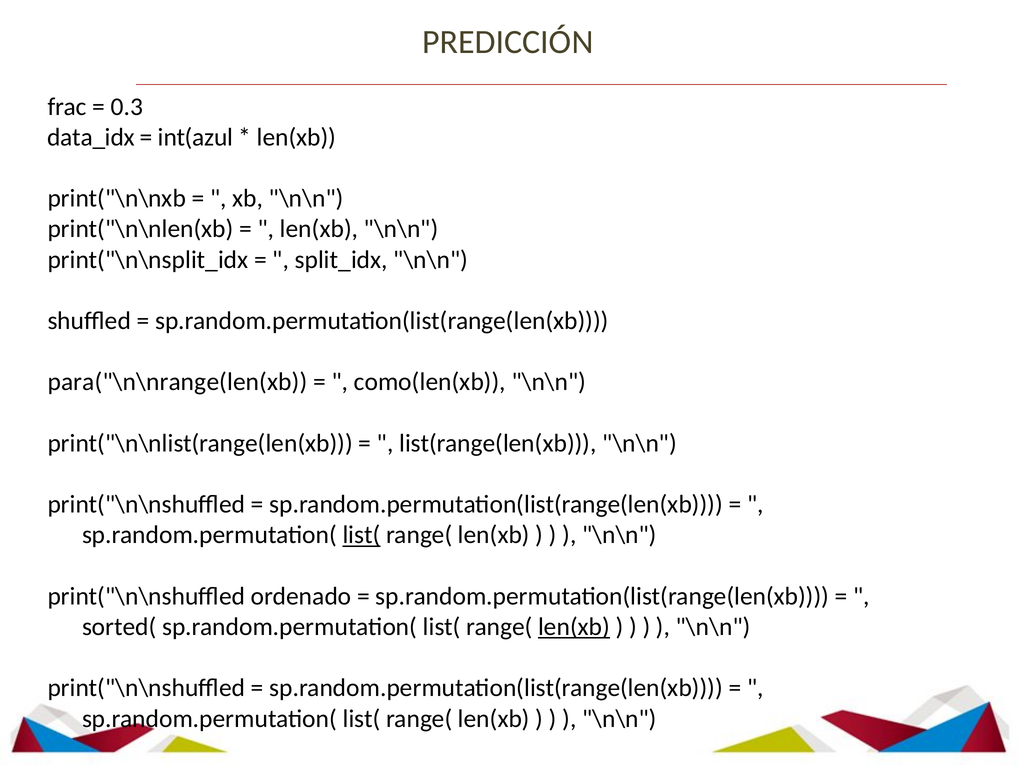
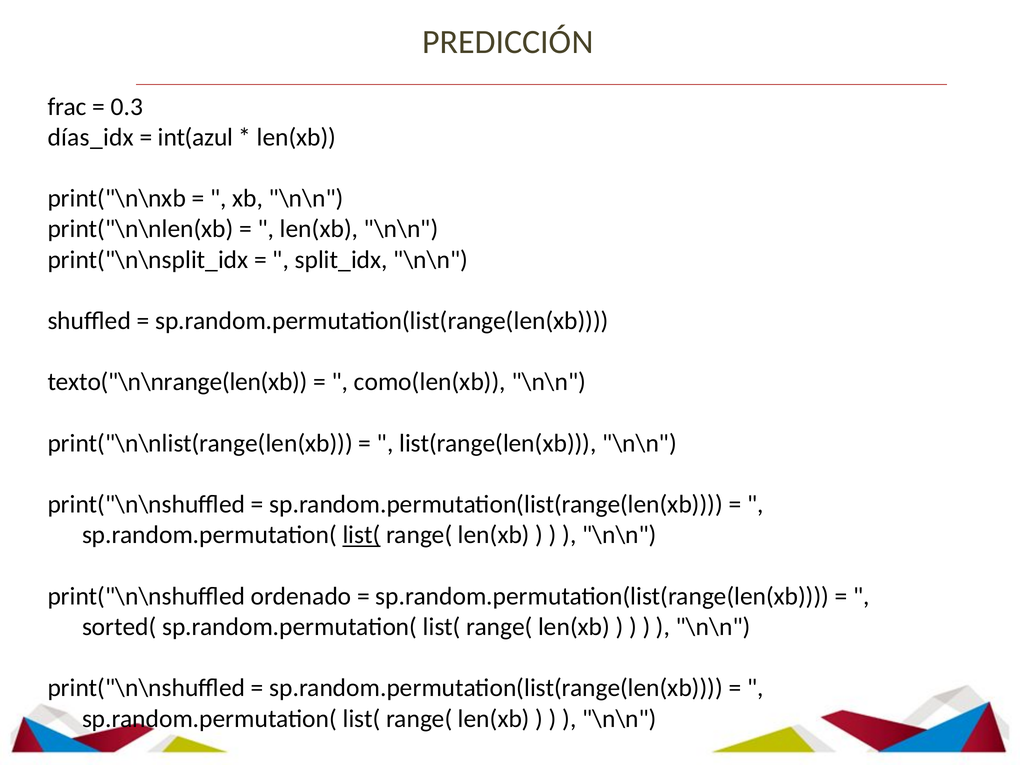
data_idx: data_idx -> días_idx
para("\n\nrange(len(xb: para("\n\nrange(len(xb -> texto("\n\nrange(len(xb
len(xb at (574, 627) underline: present -> none
